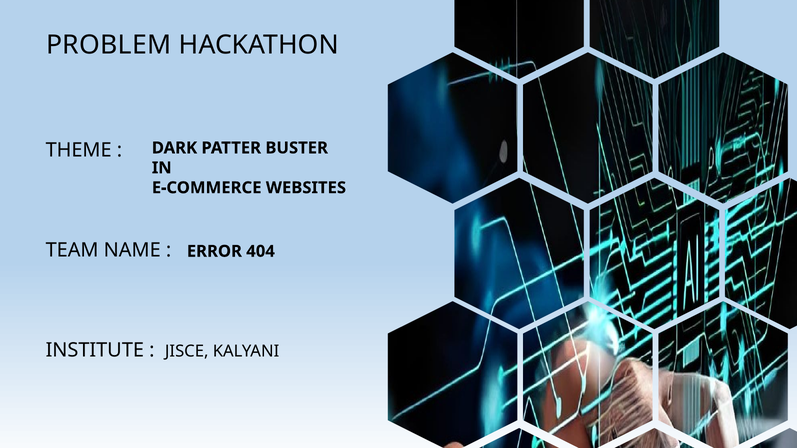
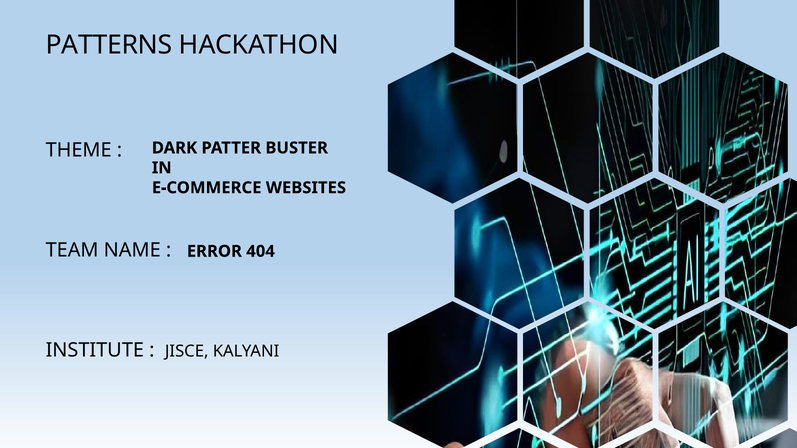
PROBLEM: PROBLEM -> PATTERNS
